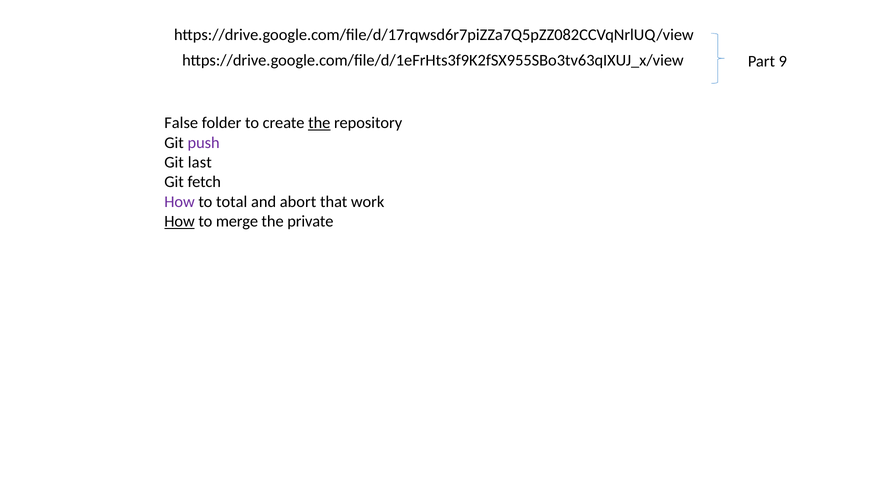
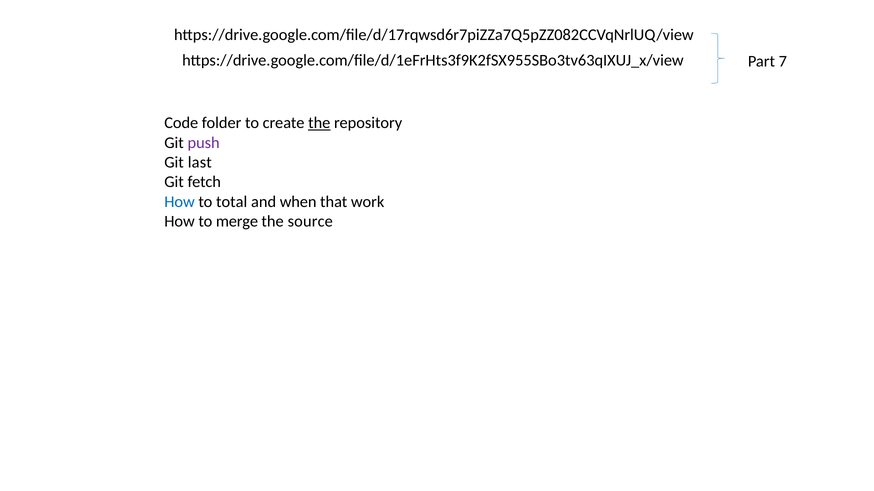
9: 9 -> 7
False: False -> Code
How at (180, 202) colour: purple -> blue
abort: abort -> when
How at (180, 222) underline: present -> none
private: private -> source
